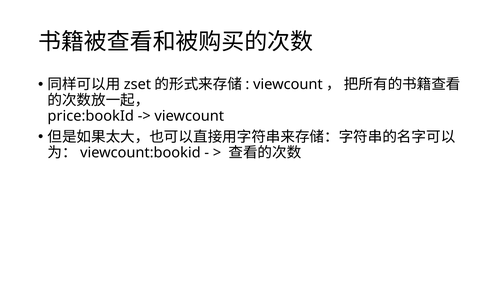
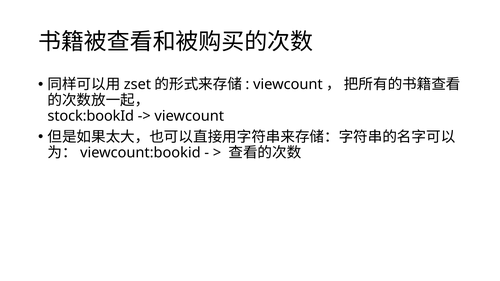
price:bookId: price:bookId -> stock:bookId
